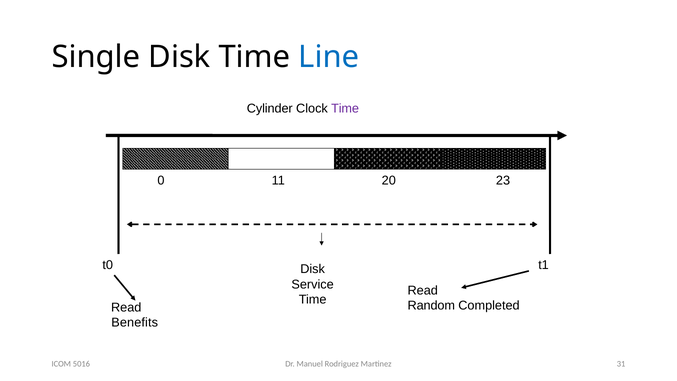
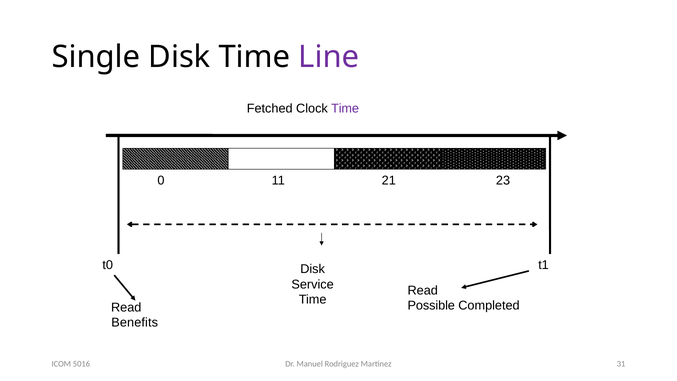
Line colour: blue -> purple
Cylinder: Cylinder -> Fetched
20: 20 -> 21
Random: Random -> Possible
